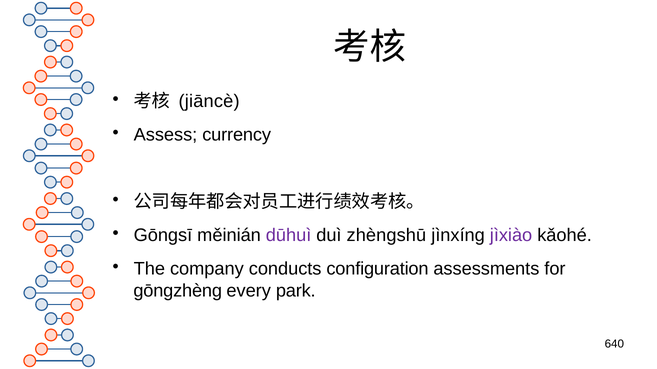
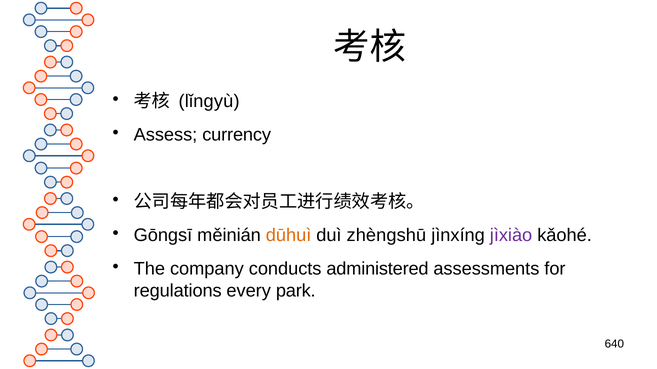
jiāncè: jiāncè -> lǐngyù
dūhuì colour: purple -> orange
configuration: configuration -> administered
gōngzhèng: gōngzhèng -> regulations
